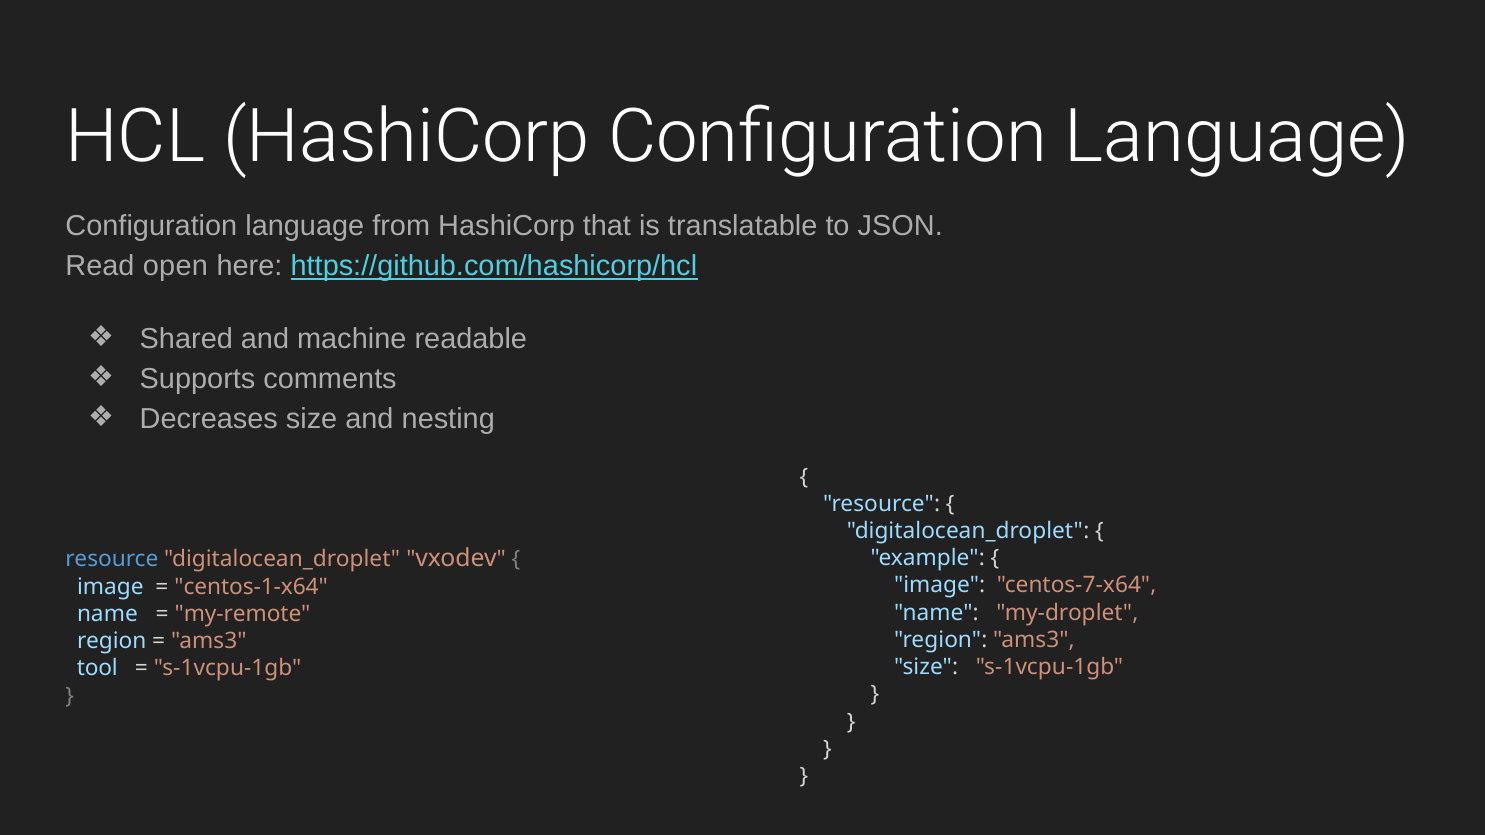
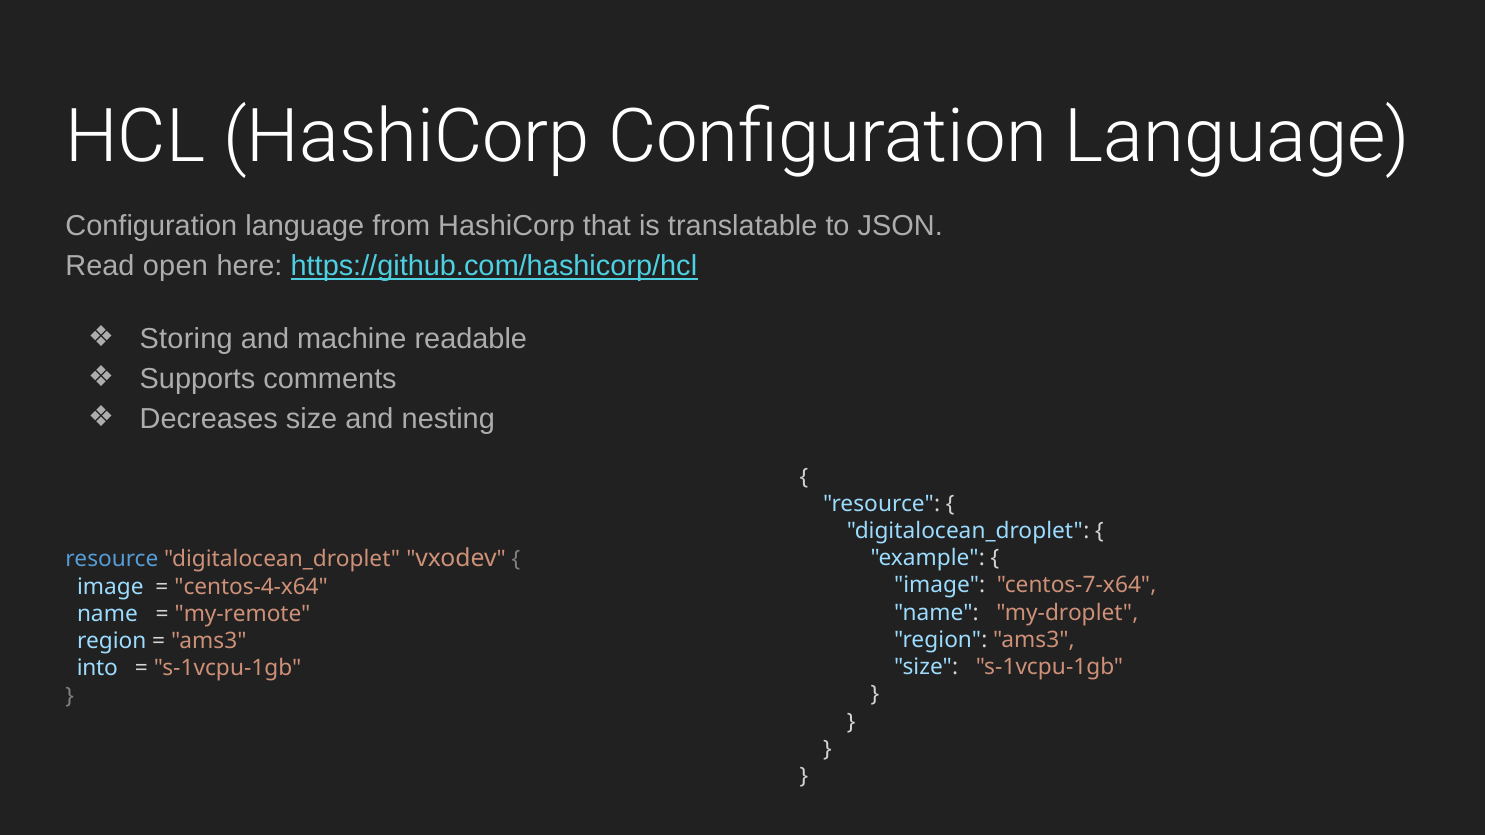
Shared: Shared -> Storing
centos-1-x64: centos-1-x64 -> centos-4-x64
tool: tool -> into
